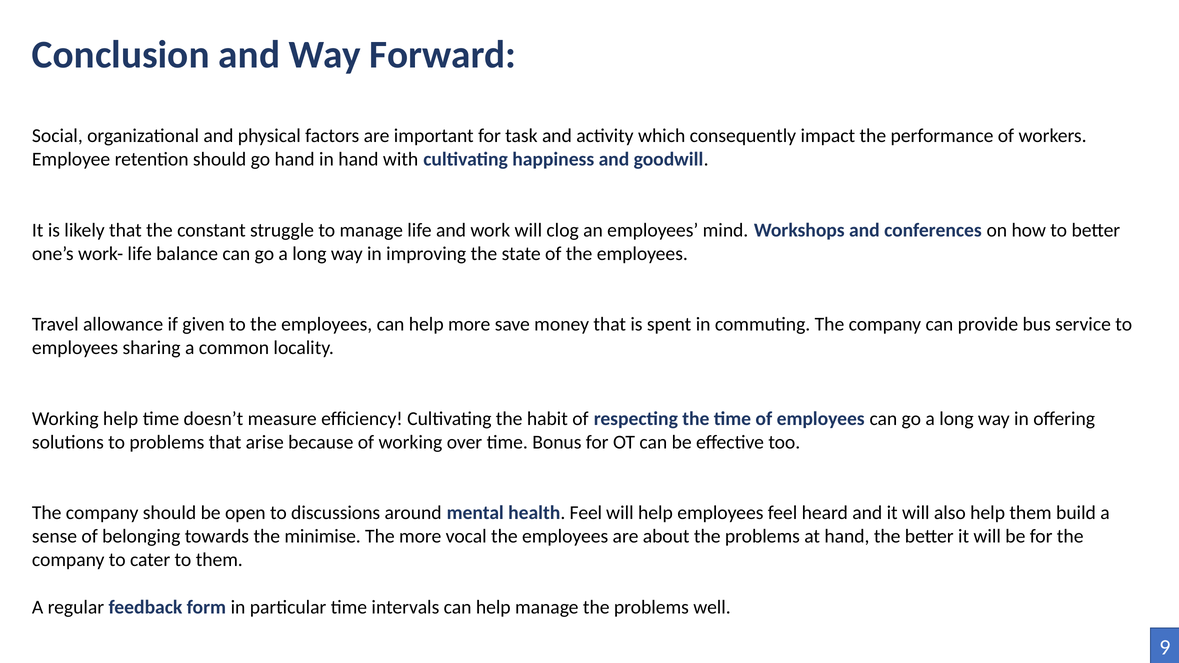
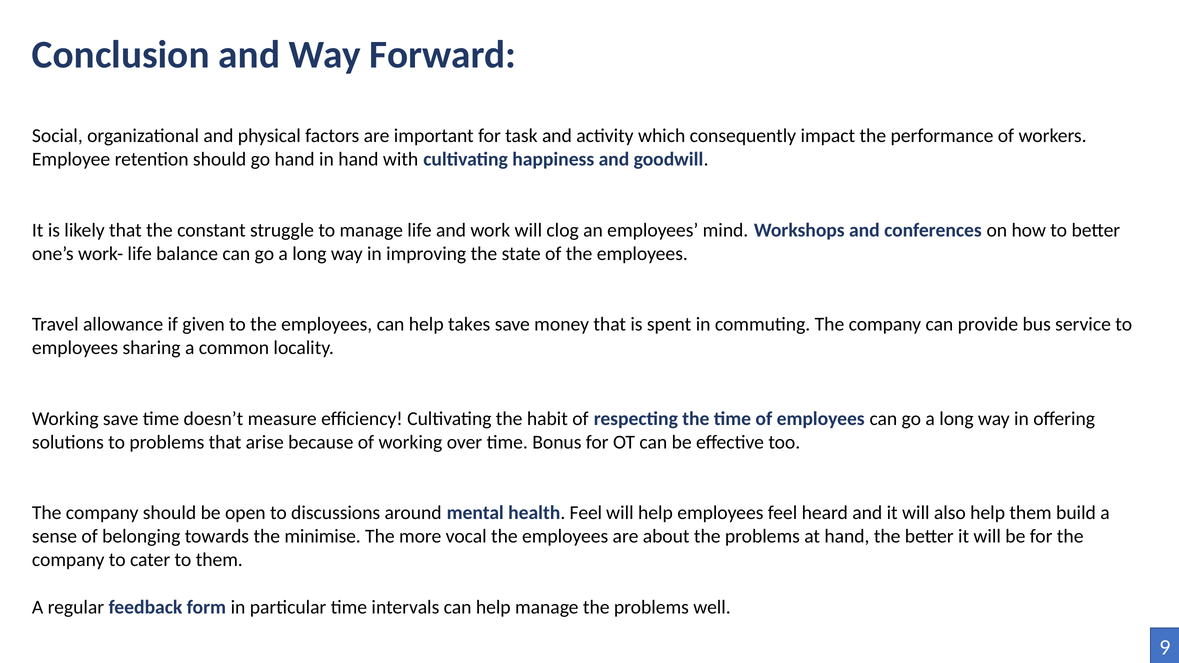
help more: more -> takes
Working help: help -> save
